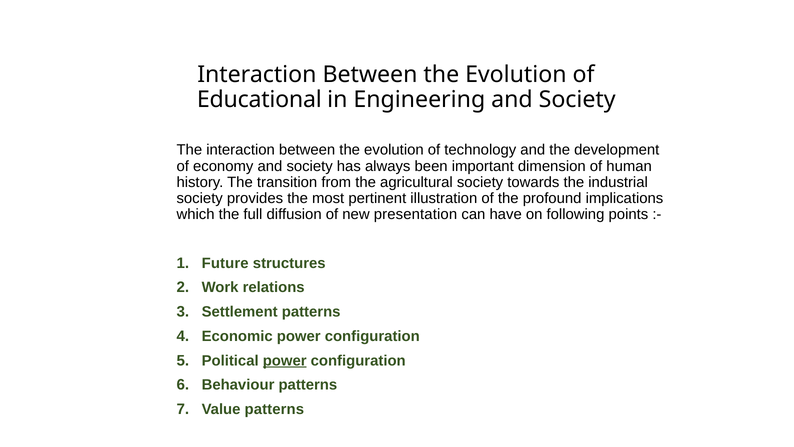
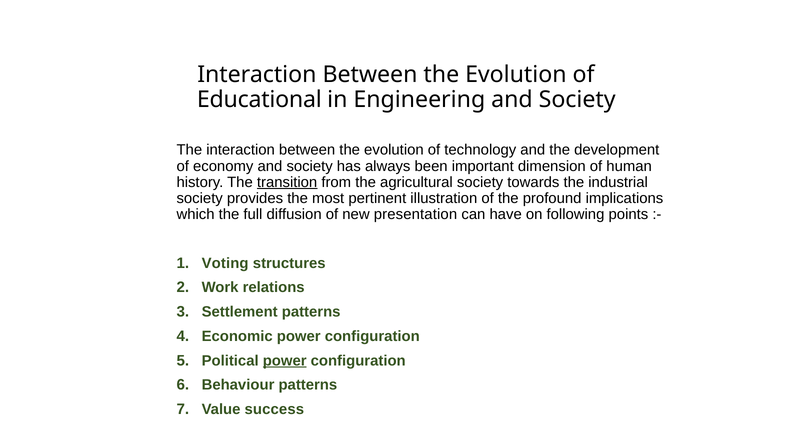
transition underline: none -> present
Future: Future -> Voting
Value patterns: patterns -> success
